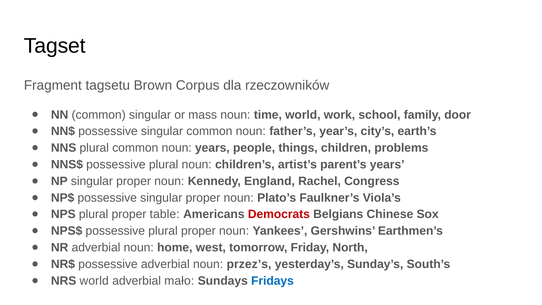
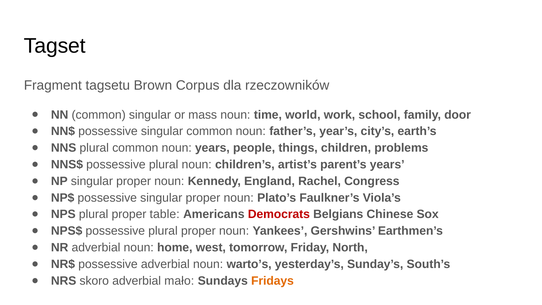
przez’s: przez’s -> warto’s
NRS world: world -> skoro
Fridays colour: blue -> orange
